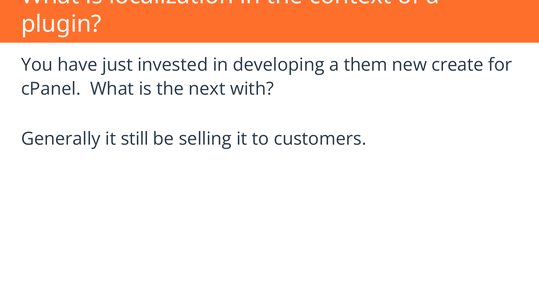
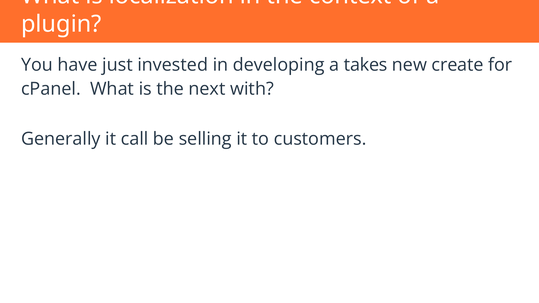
them: them -> takes
still: still -> call
